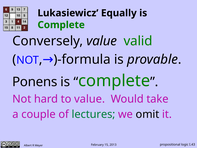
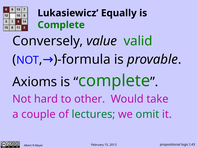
Ponens: Ponens -> Axioms
to value: value -> other
omit colour: black -> green
